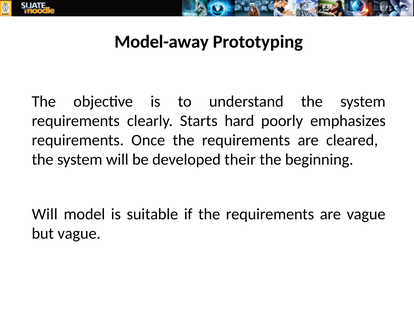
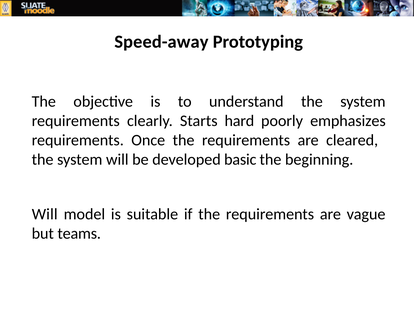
Model-away: Model-away -> Speed-away
their: their -> basic
but vague: vague -> teams
